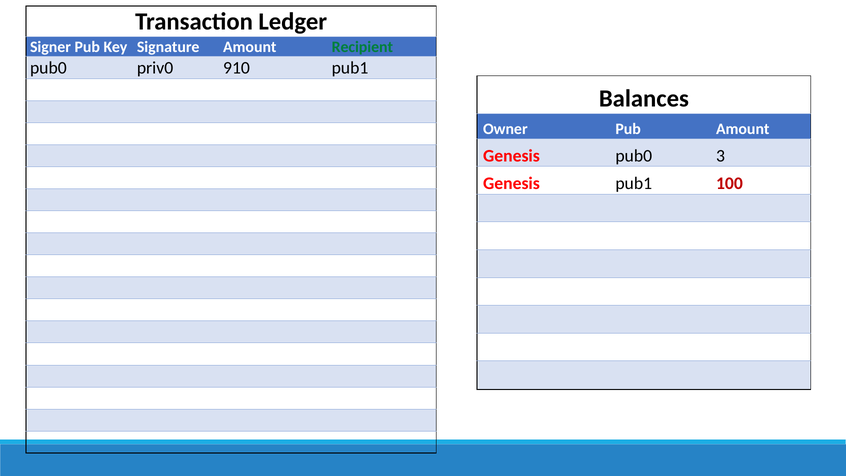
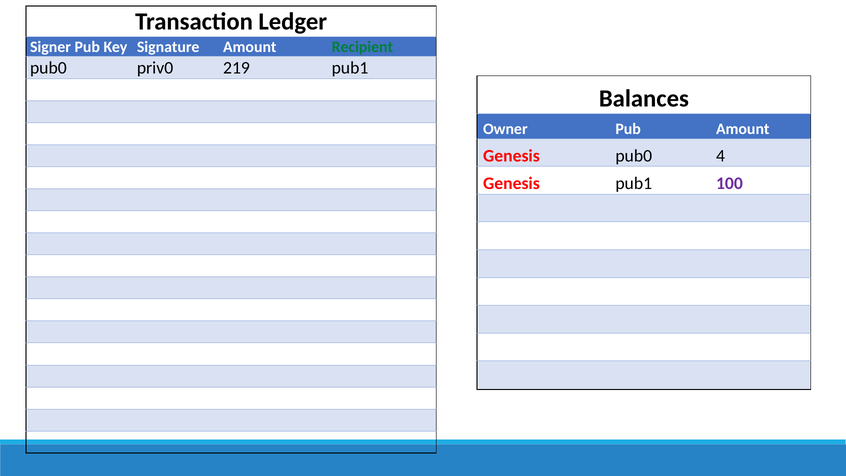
910: 910 -> 219
3: 3 -> 4
100 colour: red -> purple
